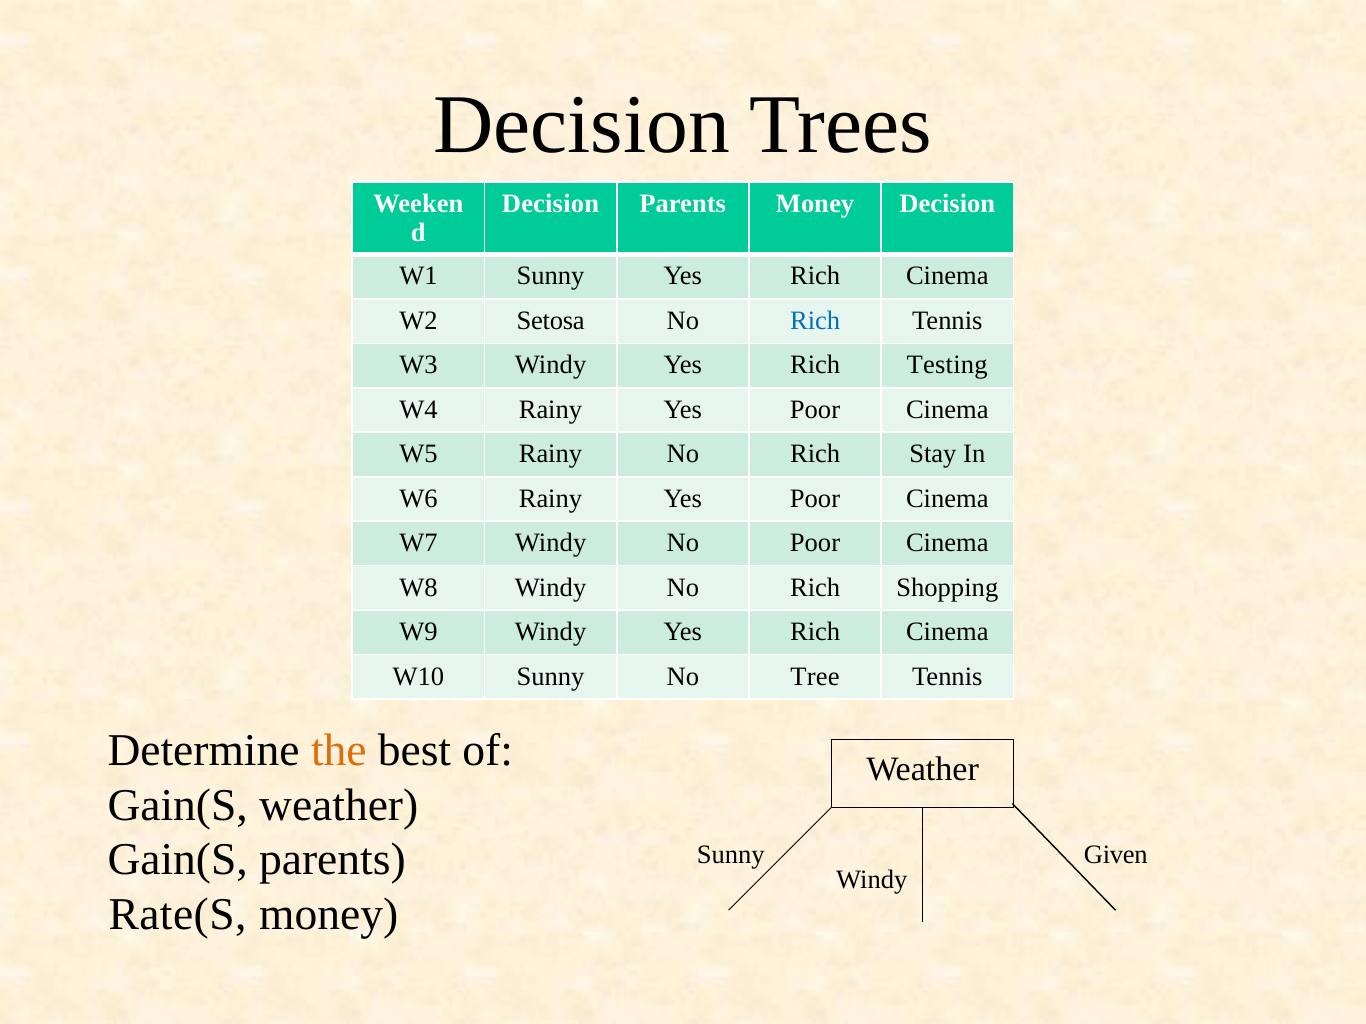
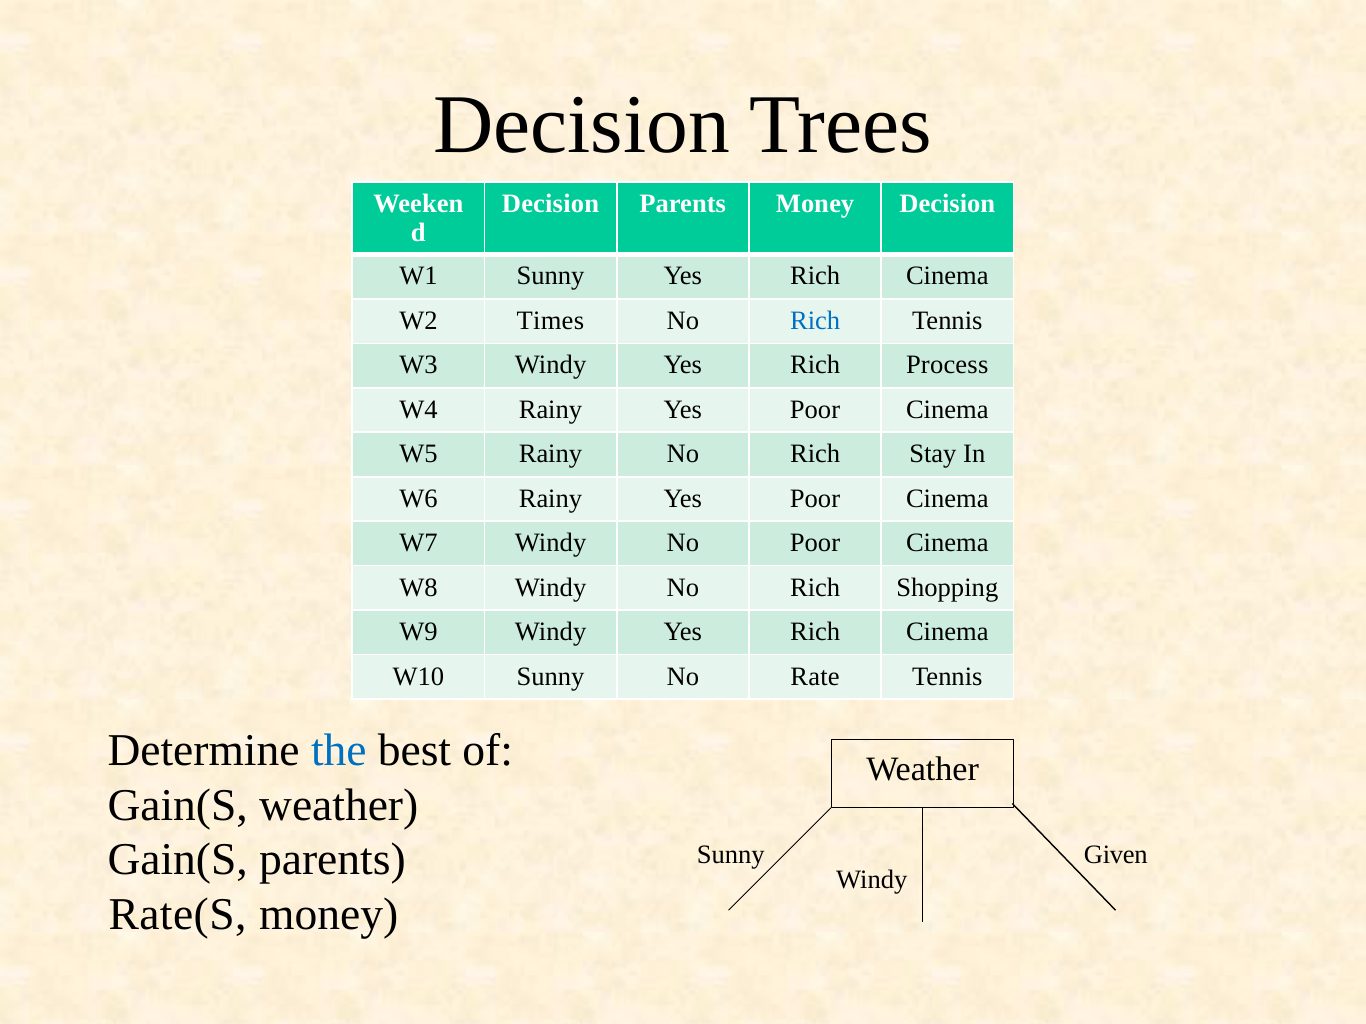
Setosa: Setosa -> Times
Testing: Testing -> Process
Tree: Tree -> Rate
the colour: orange -> blue
